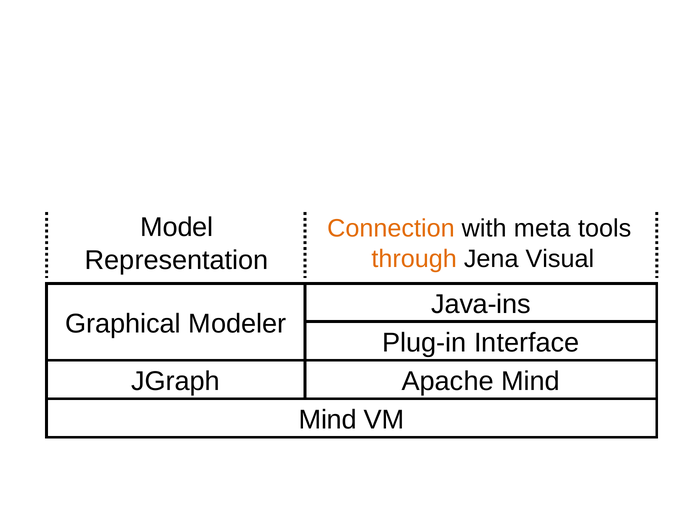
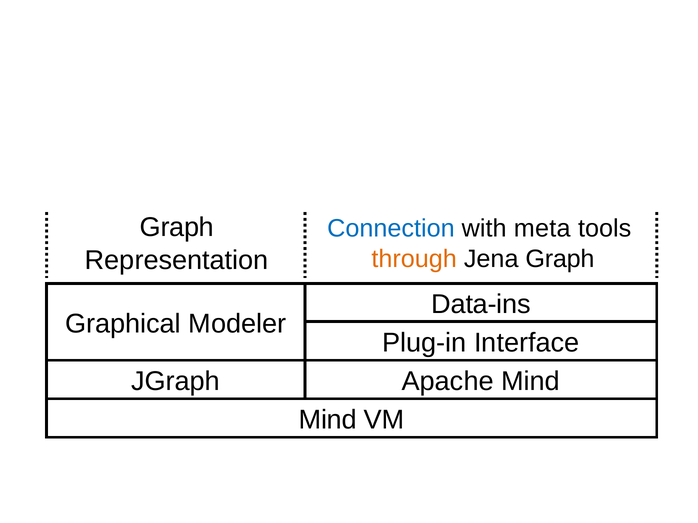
Model at (177, 228): Model -> Graph
Connection colour: orange -> blue
Jena Visual: Visual -> Graph
Java-ins: Java-ins -> Data-ins
